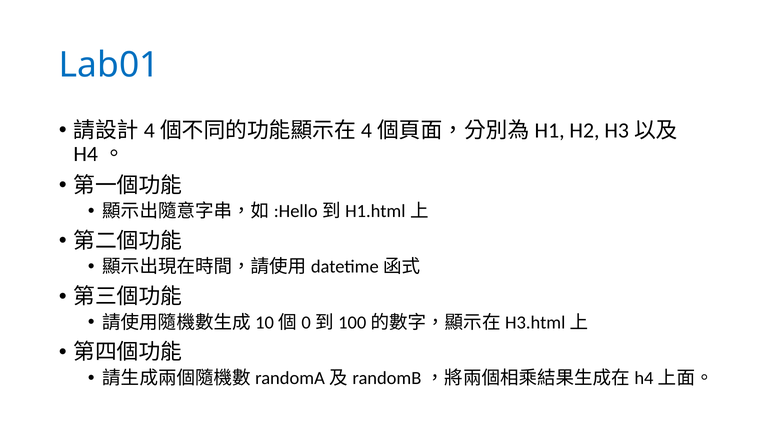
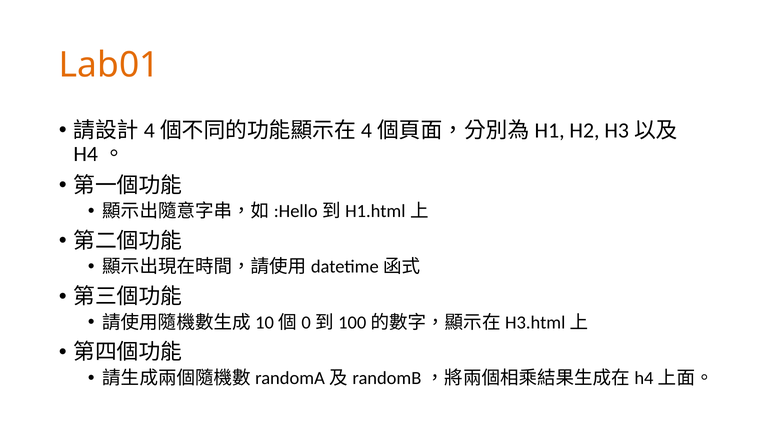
Lab01 colour: blue -> orange
